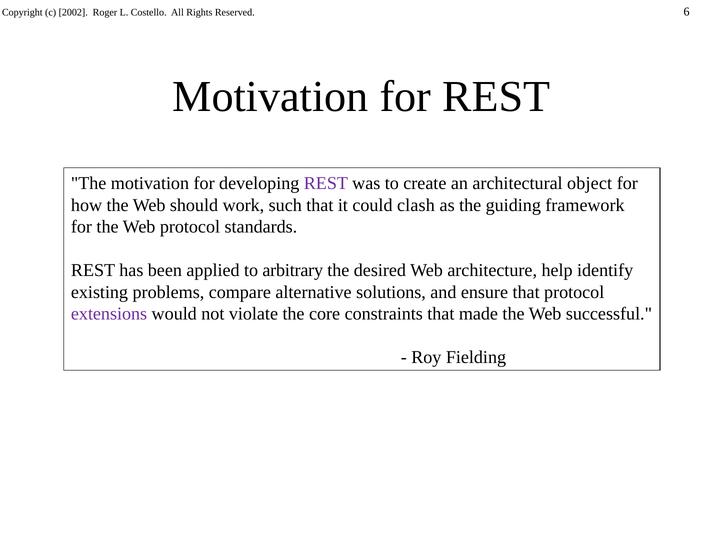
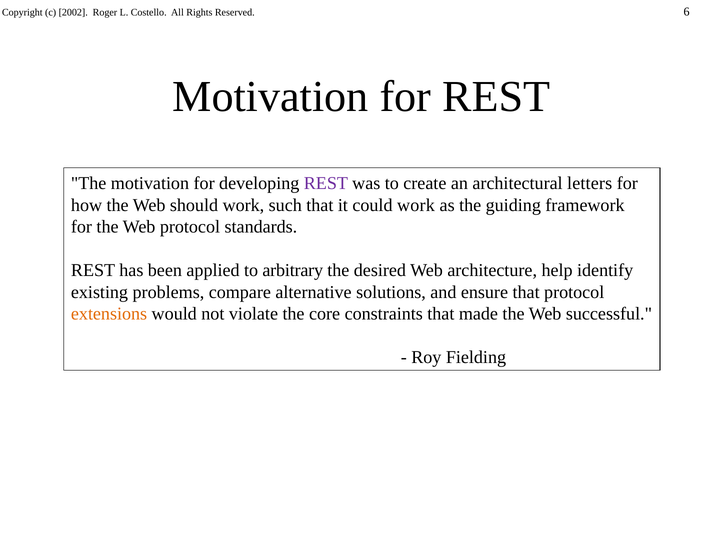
object: object -> letters
could clash: clash -> work
extensions colour: purple -> orange
